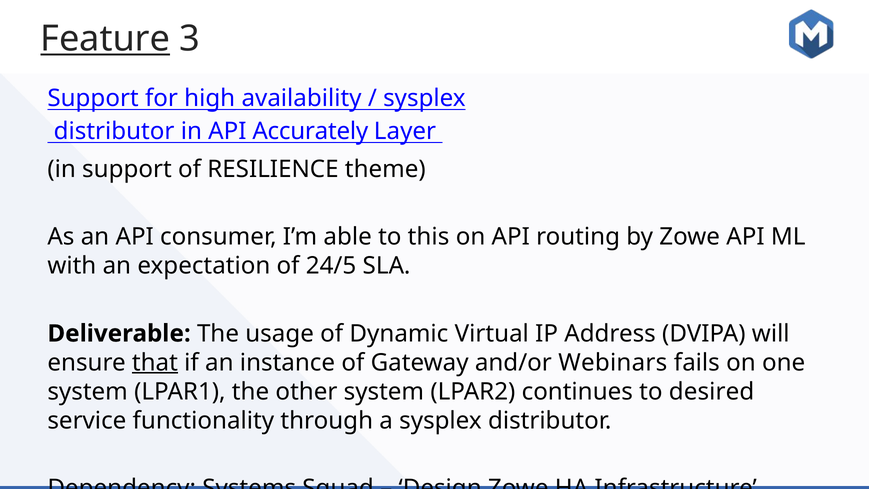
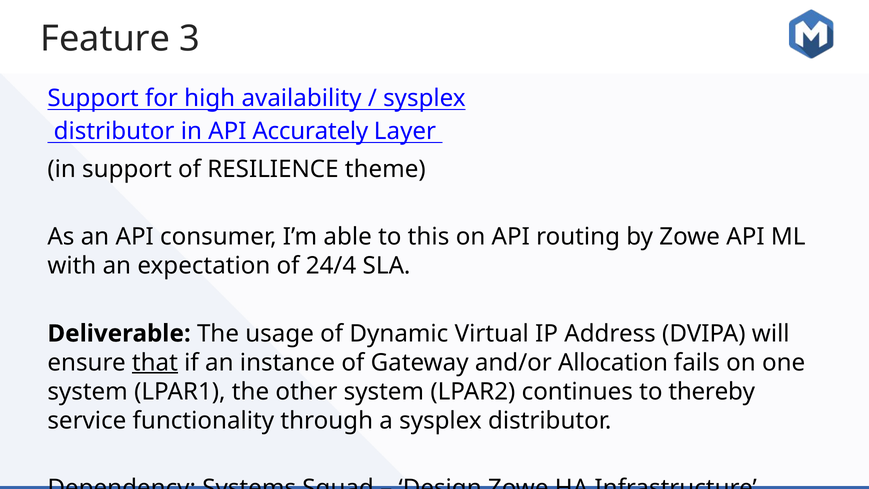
Feature underline: present -> none
24/5: 24/5 -> 24/4
Webinars: Webinars -> Allocation
desired: desired -> thereby
